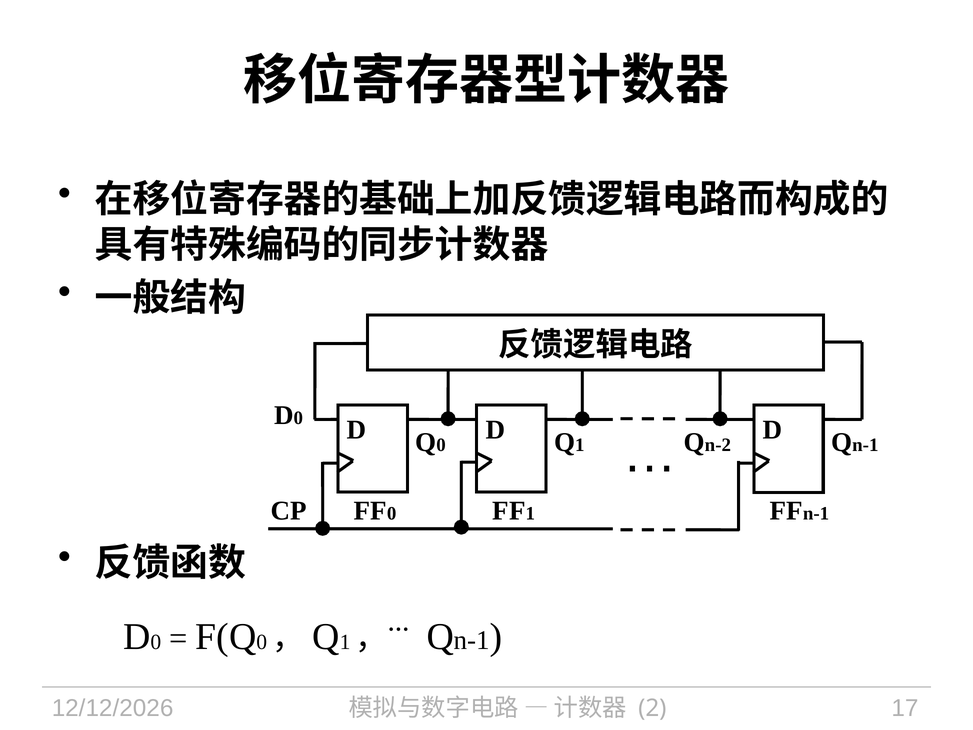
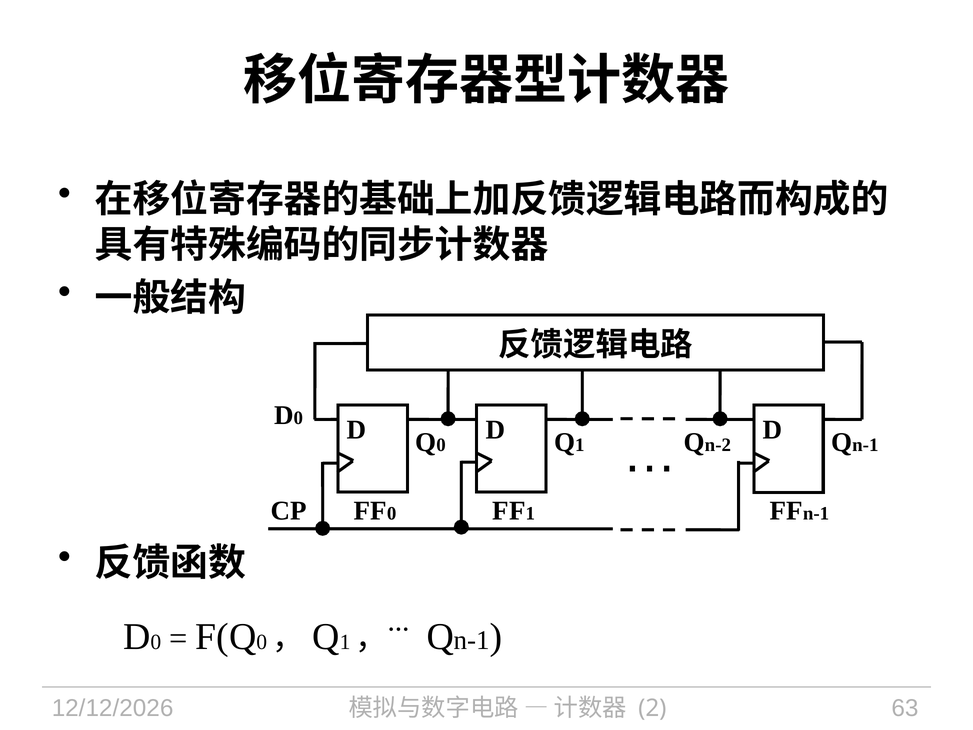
17: 17 -> 63
